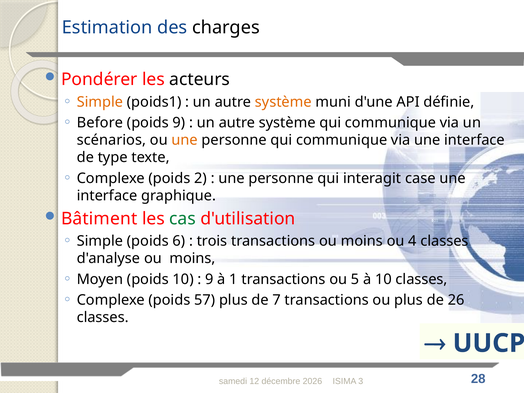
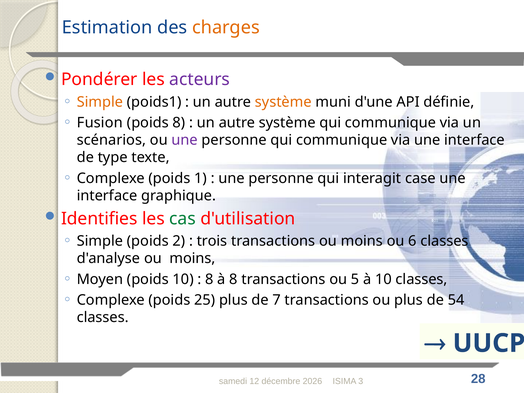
charges colour: black -> orange
acteurs colour: black -> purple
Before: Before -> Fusion
poids 9: 9 -> 8
une at (185, 140) colour: orange -> purple
2: 2 -> 1
Bâtiment: Bâtiment -> Identifies
6: 6 -> 2
4: 4 -> 6
9 at (209, 279): 9 -> 8
à 1: 1 -> 8
57: 57 -> 25
26: 26 -> 54
